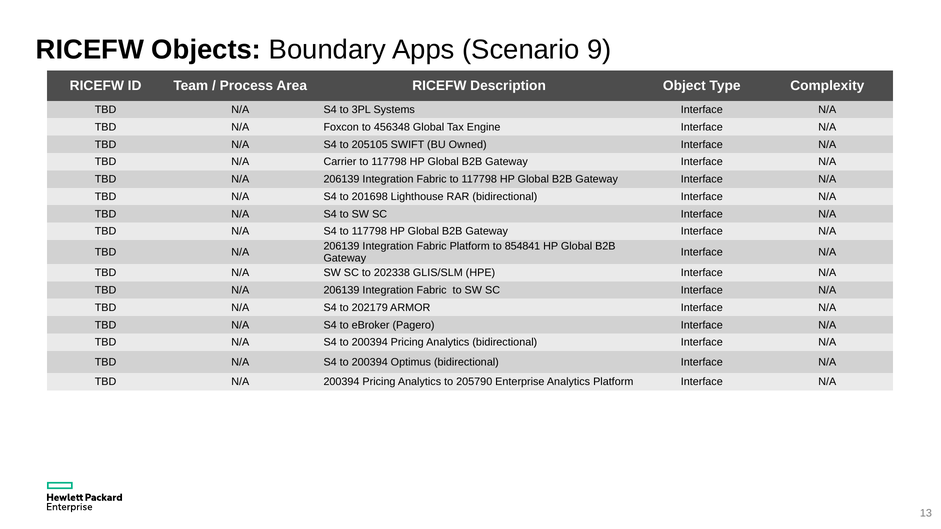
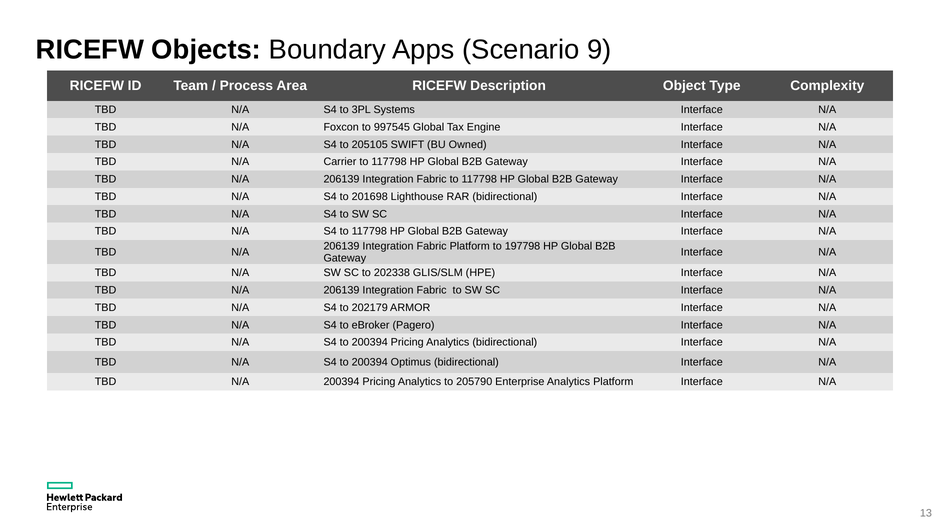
456348: 456348 -> 997545
854841: 854841 -> 197798
